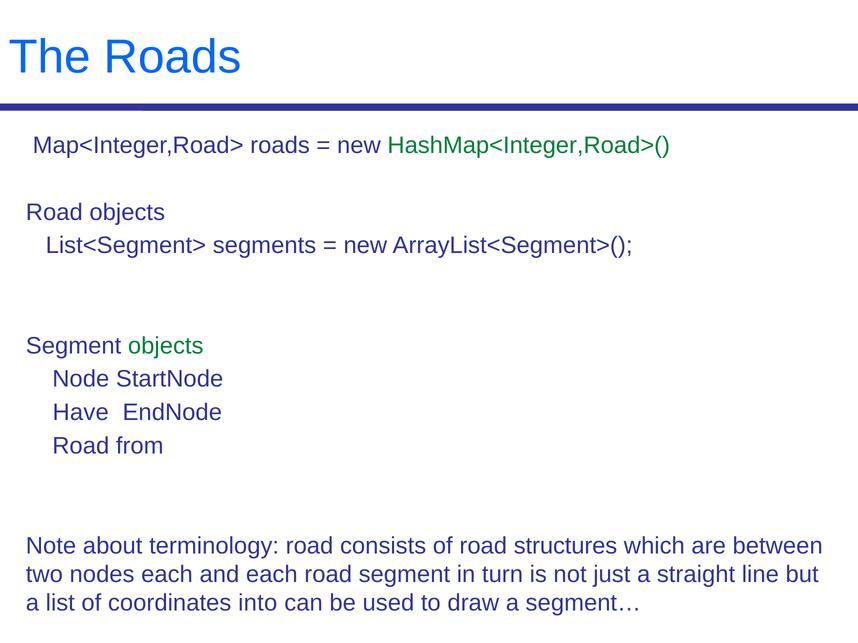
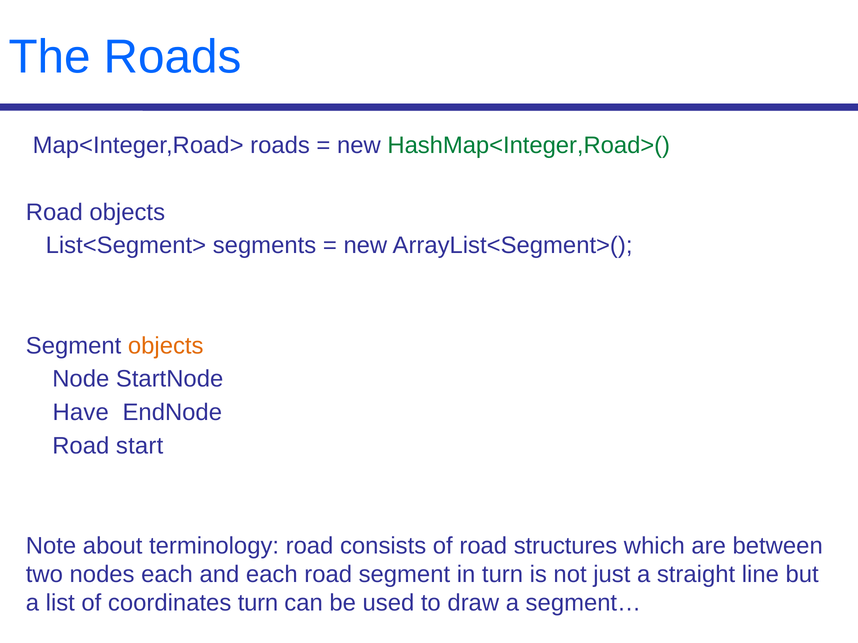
objects at (166, 346) colour: green -> orange
from: from -> start
coordinates into: into -> turn
